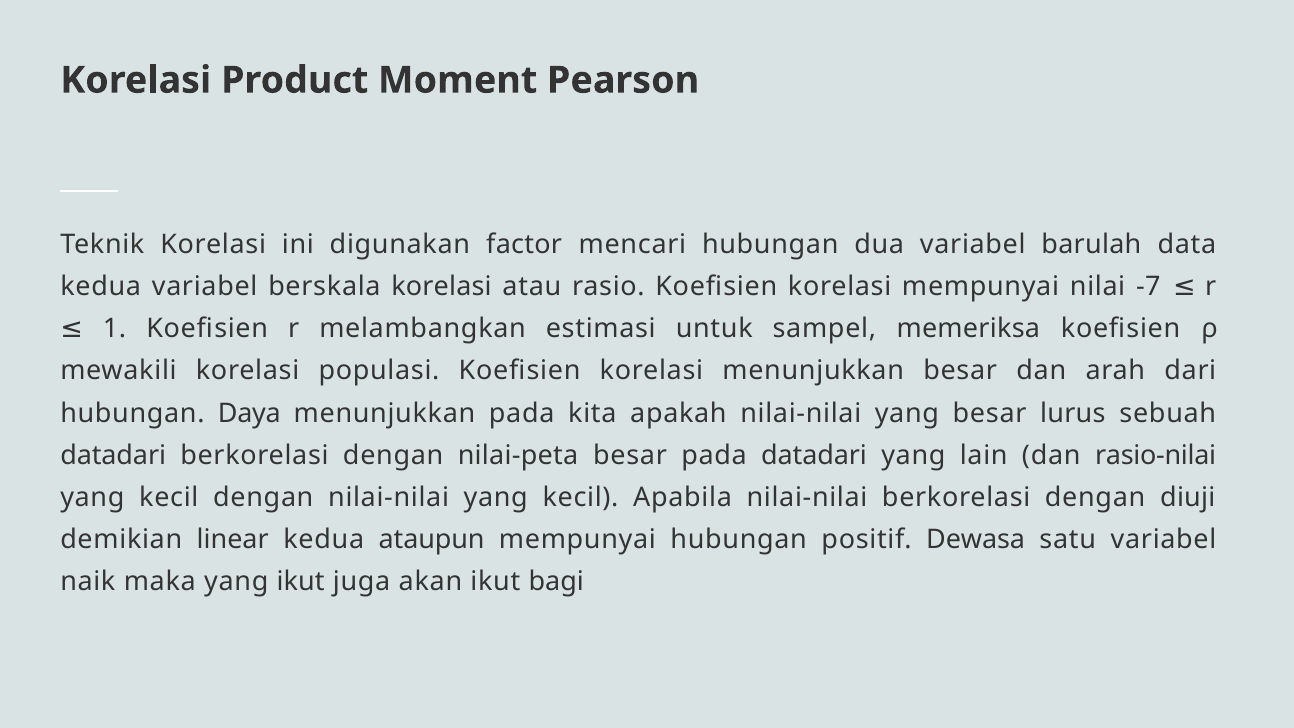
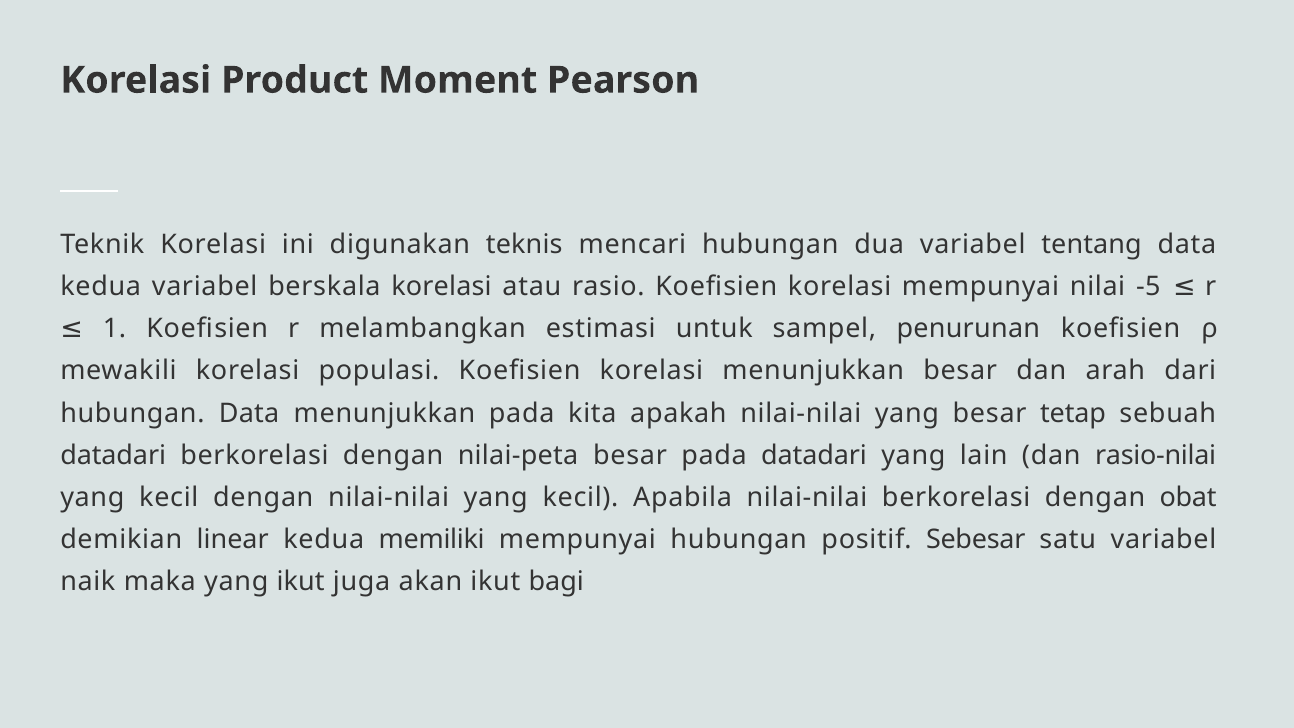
factor: factor -> teknis
barulah: barulah -> tentang
-7: -7 -> -5
memeriksa: memeriksa -> penurunan
hubungan Daya: Daya -> Data
lurus: lurus -> tetap
diuji: diuji -> obat
ataupun: ataupun -> memiliki
Dewasa: Dewasa -> Sebesar
